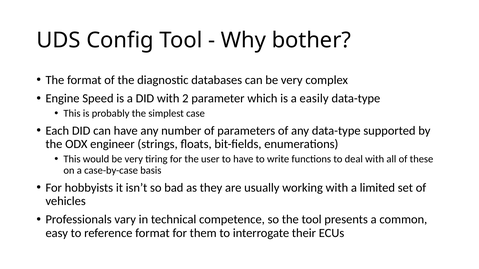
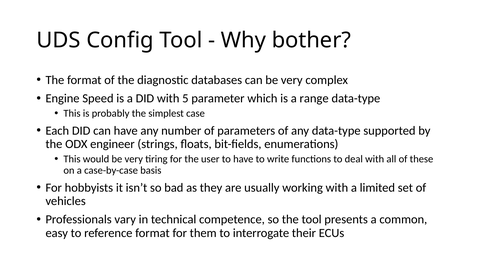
2: 2 -> 5
easily: easily -> range
